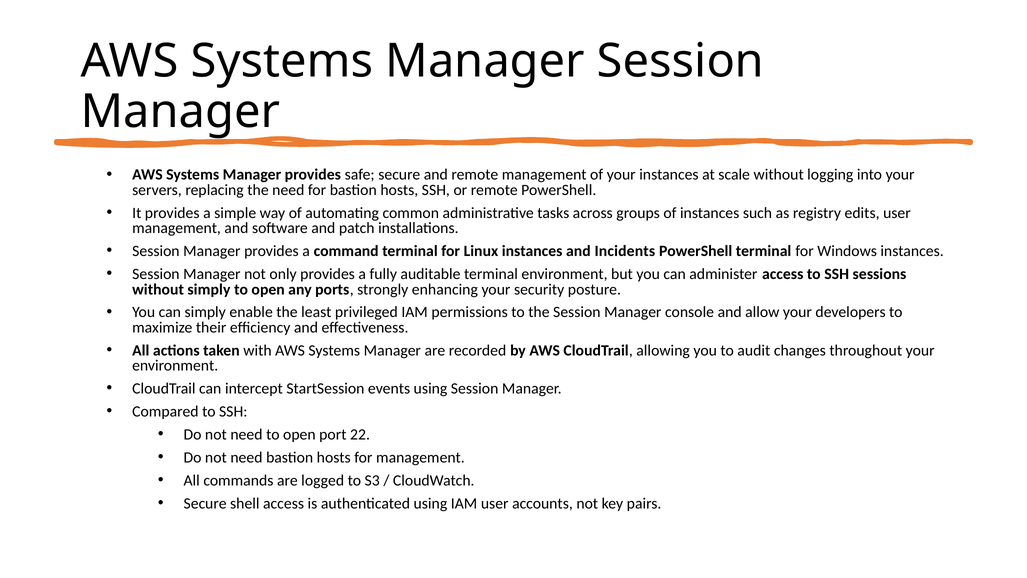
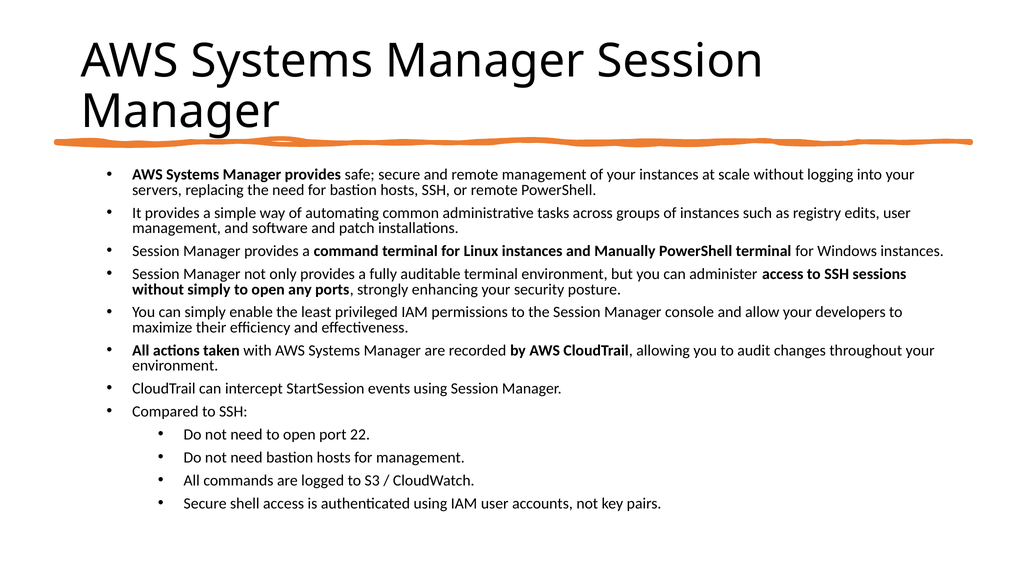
Incidents: Incidents -> Manually
